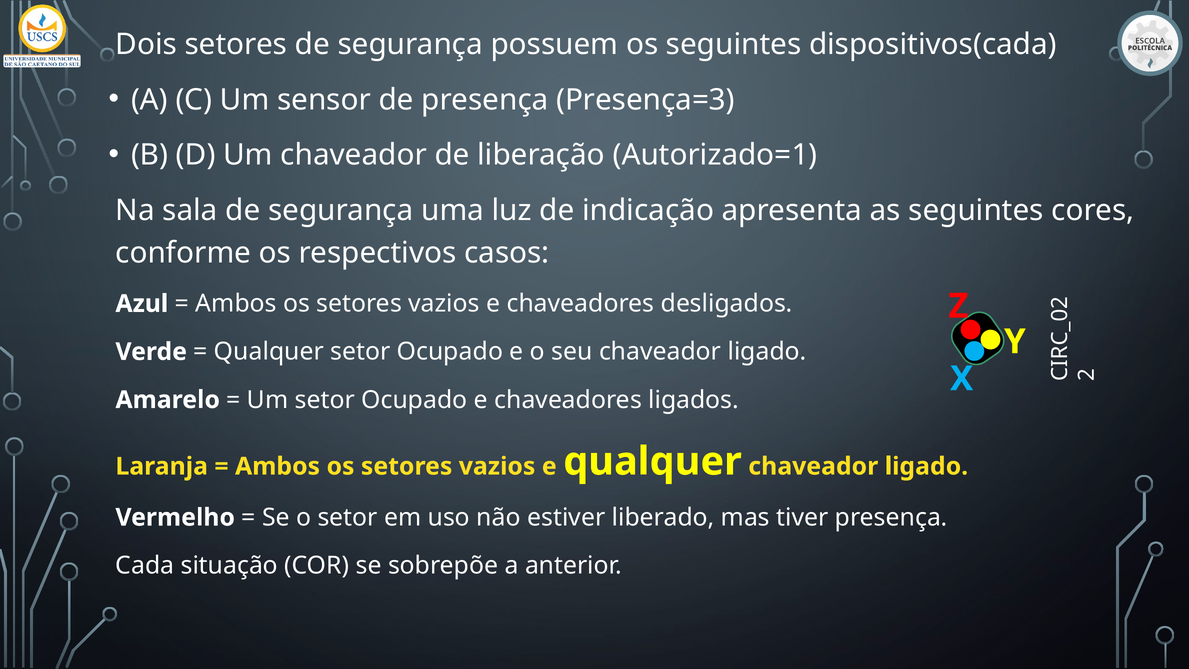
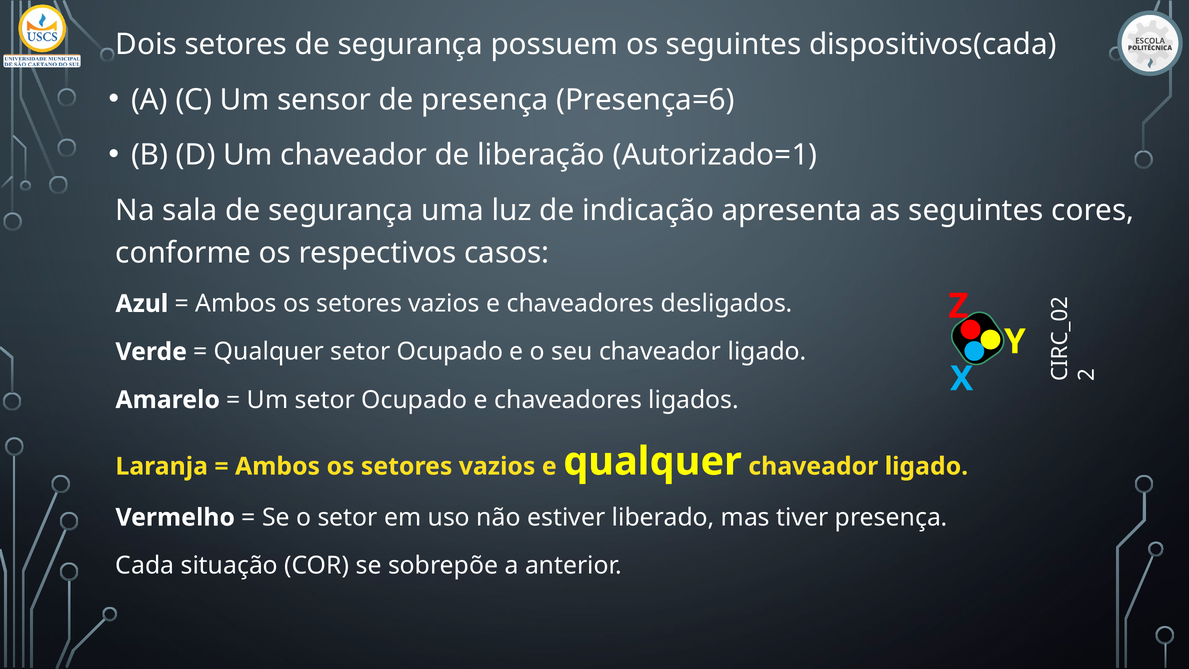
Presença=3: Presença=3 -> Presença=6
